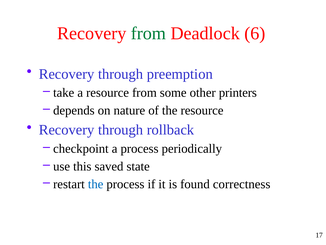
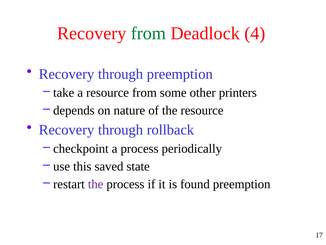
6: 6 -> 4
the at (96, 184) colour: blue -> purple
found correctness: correctness -> preemption
